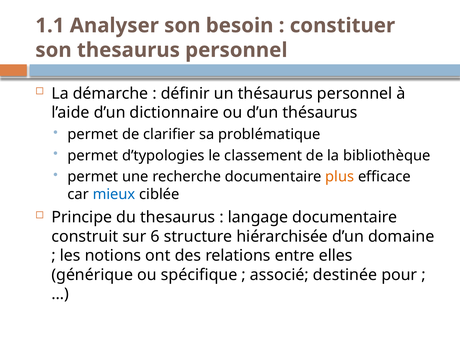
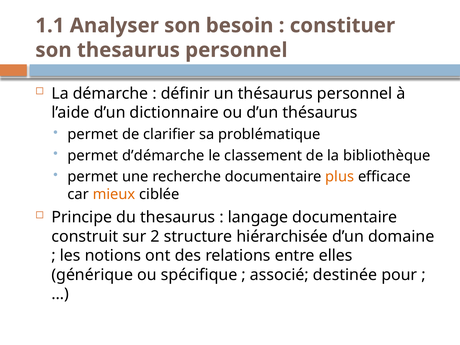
d’typologies: d’typologies -> d’démarche
mieux colour: blue -> orange
6: 6 -> 2
